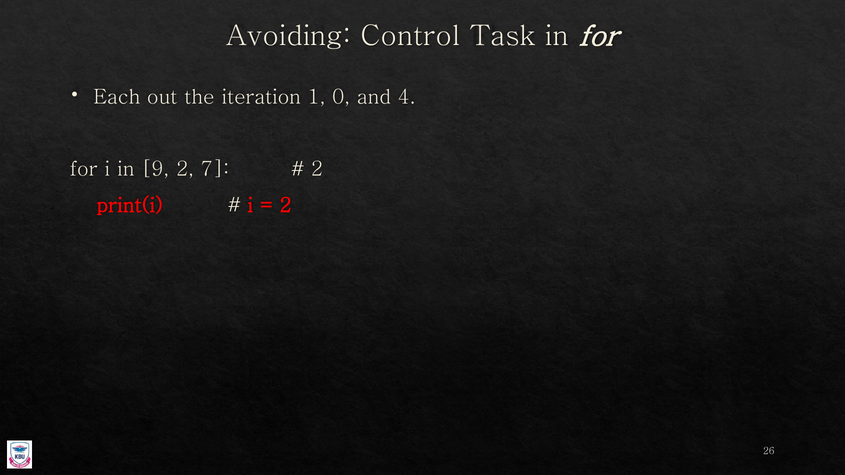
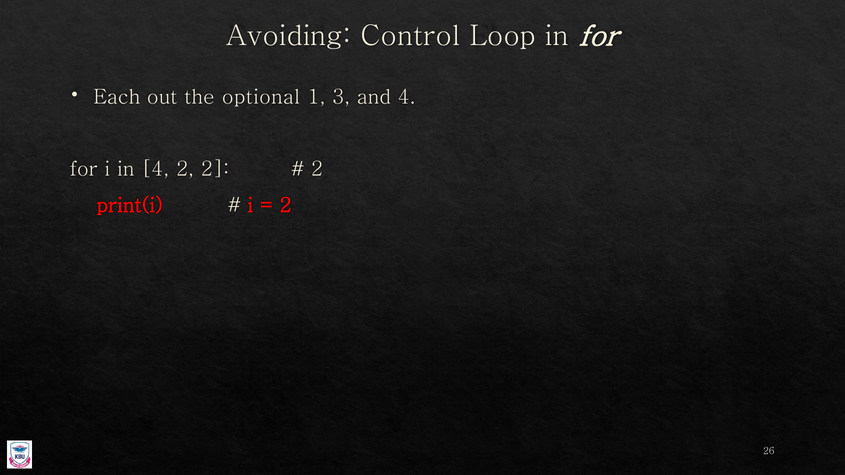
Task: Task -> Loop
iteration: iteration -> optional
0: 0 -> 3
in 9: 9 -> 4
2 7: 7 -> 2
